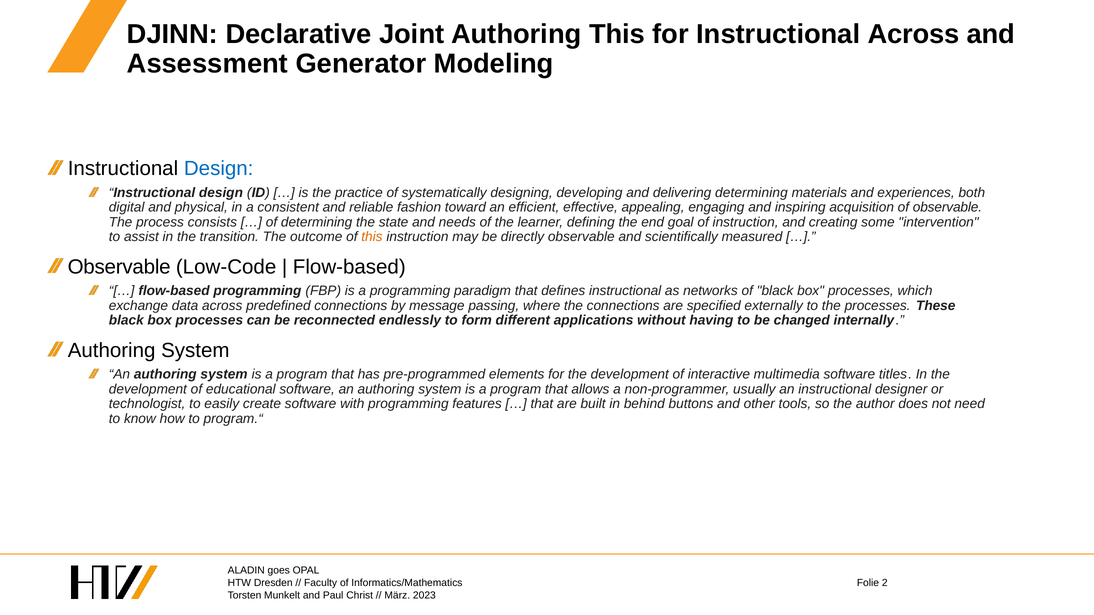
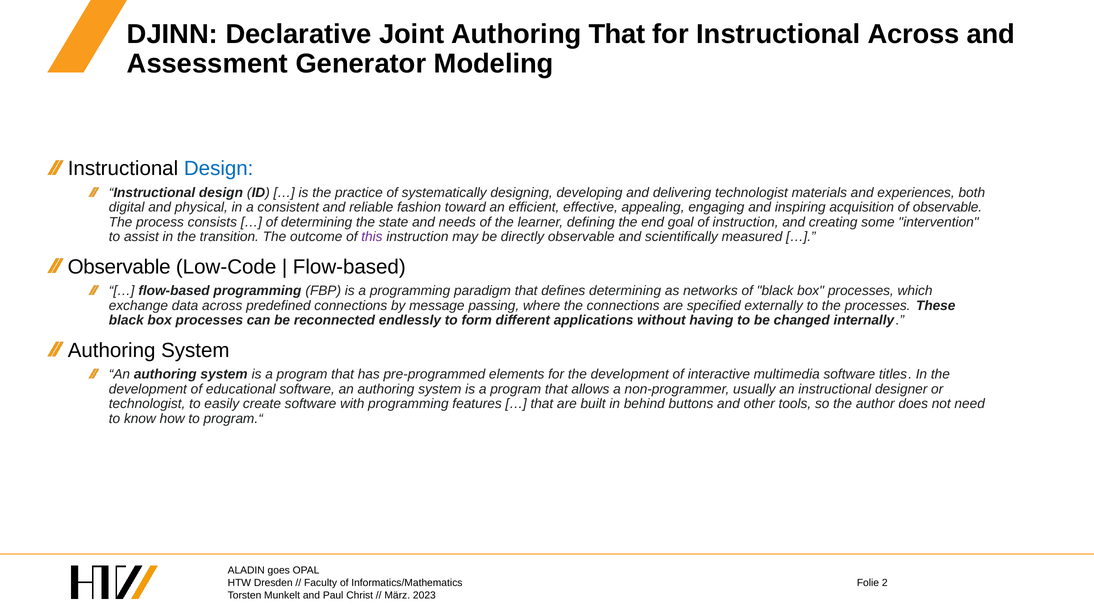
Authoring This: This -> That
delivering determining: determining -> technologist
this at (372, 237) colour: orange -> purple
defines instructional: instructional -> determining
